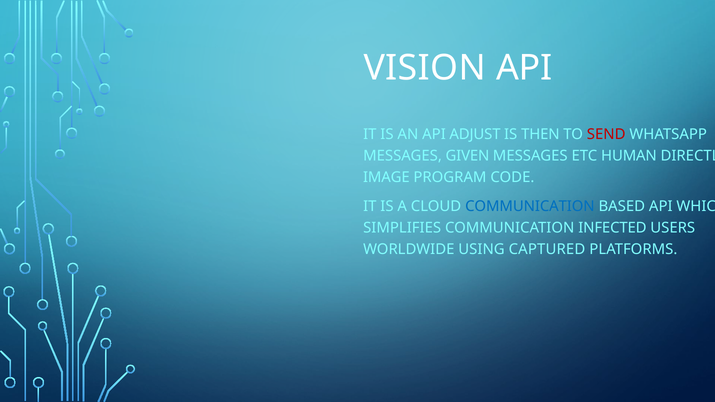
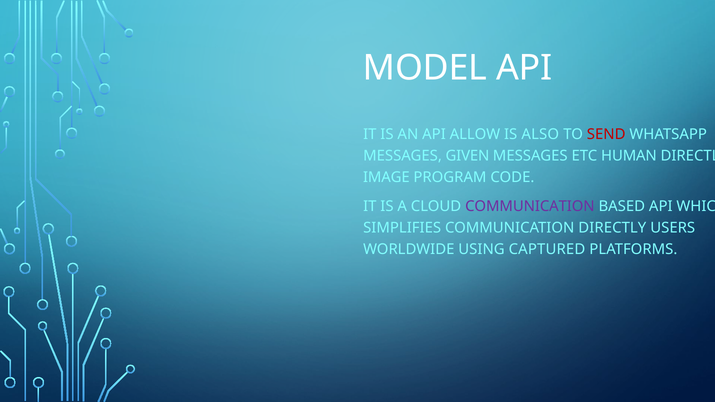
VISION: VISION -> MODEL
ADJUST: ADJUST -> ALLOW
THEN: THEN -> ALSO
COMMUNICATION at (530, 206) colour: blue -> purple
COMMUNICATION INFECTED: INFECTED -> DIRECTLY
